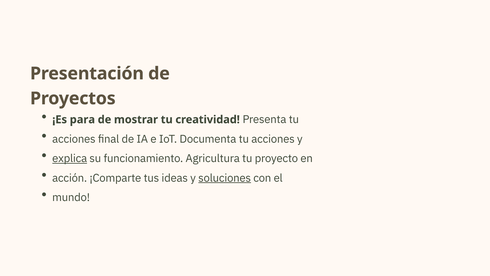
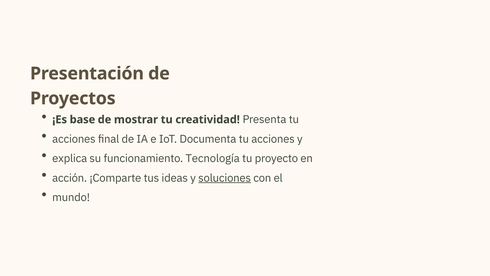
para: para -> base
explica underline: present -> none
Agricultura: Agricultura -> Tecnología
